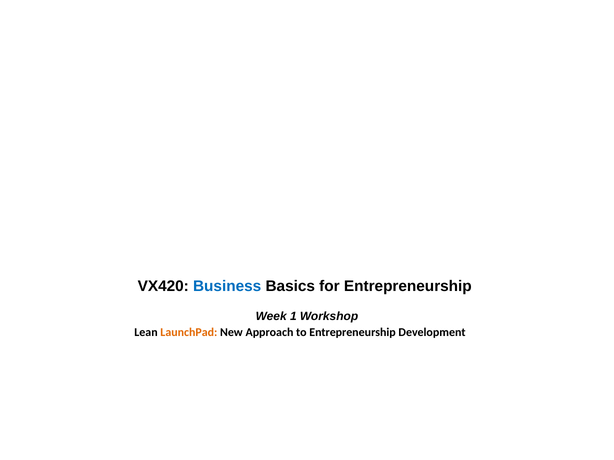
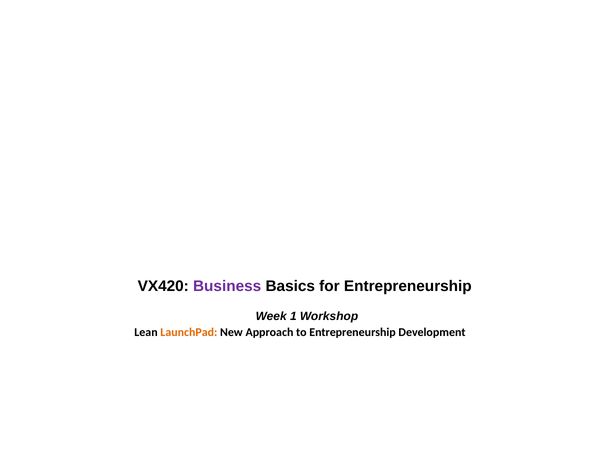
Business colour: blue -> purple
